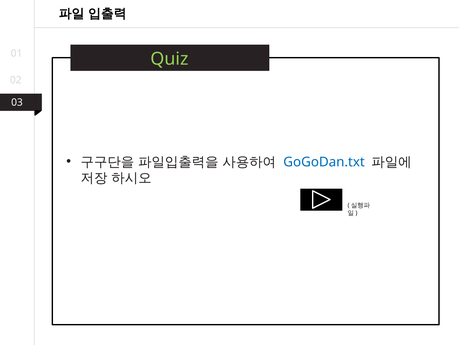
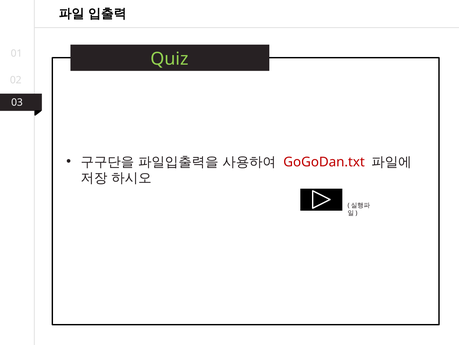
GoGoDan.txt colour: blue -> red
